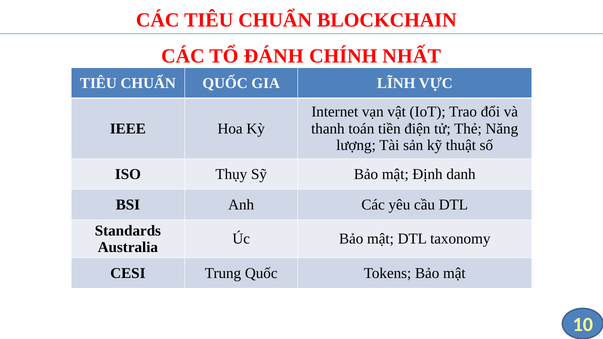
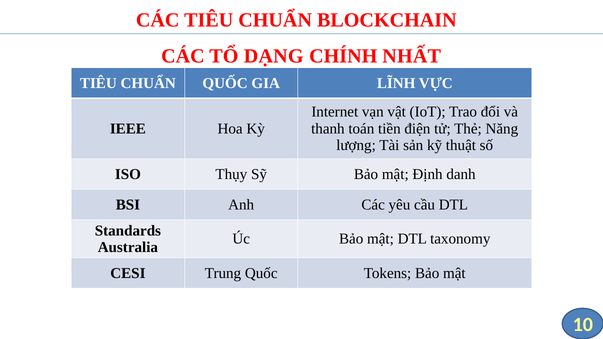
ĐÁNH: ĐÁNH -> DẠNG
